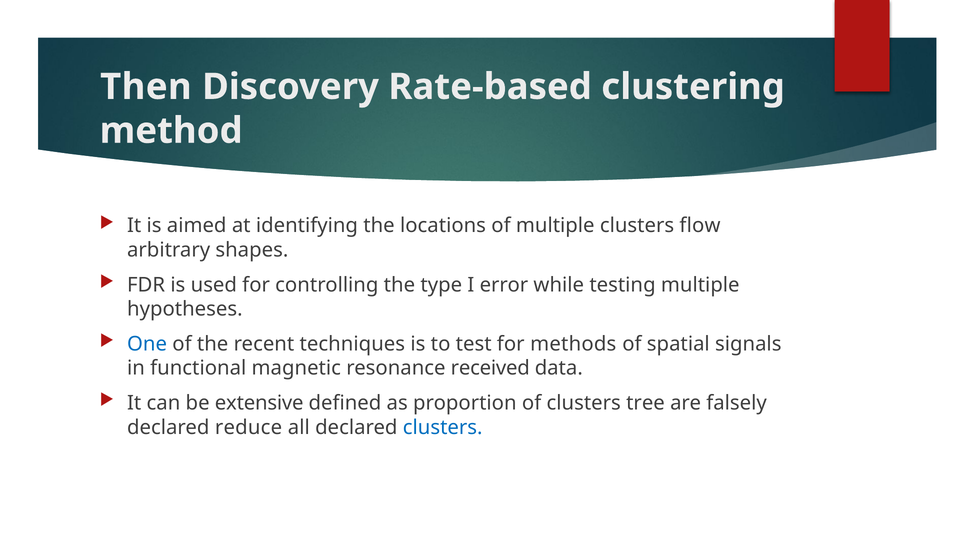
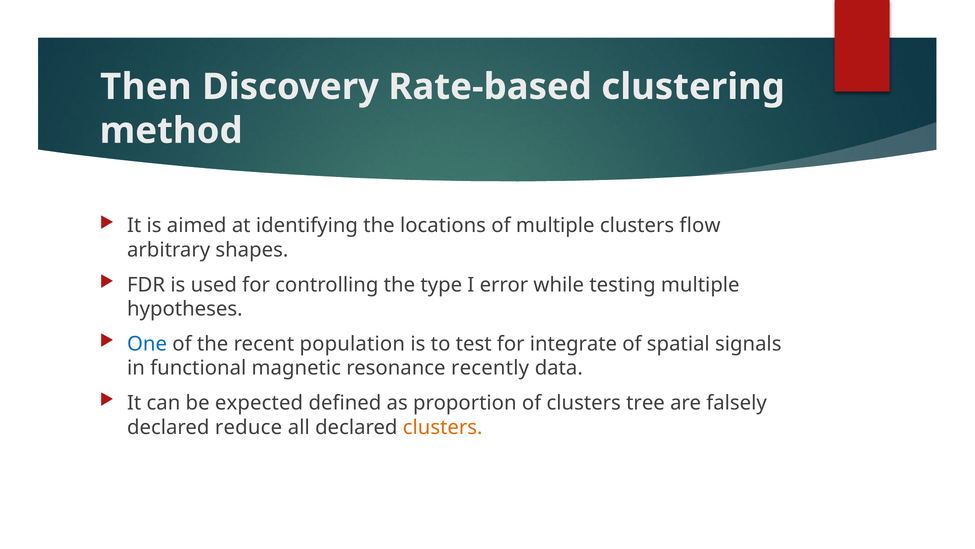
techniques: techniques -> population
methods: methods -> integrate
received: received -> recently
extensive: extensive -> expected
clusters at (443, 427) colour: blue -> orange
